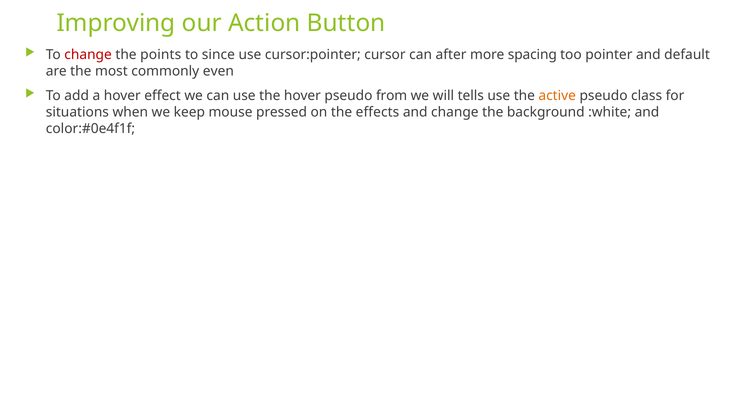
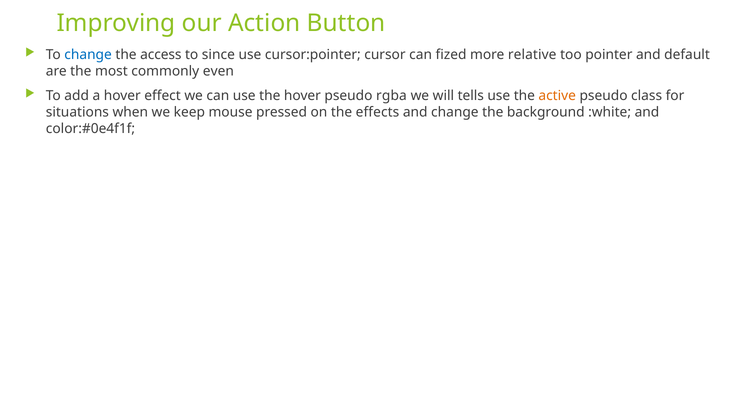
change at (88, 55) colour: red -> blue
points: points -> access
after: after -> fized
spacing: spacing -> relative
from: from -> rgba
